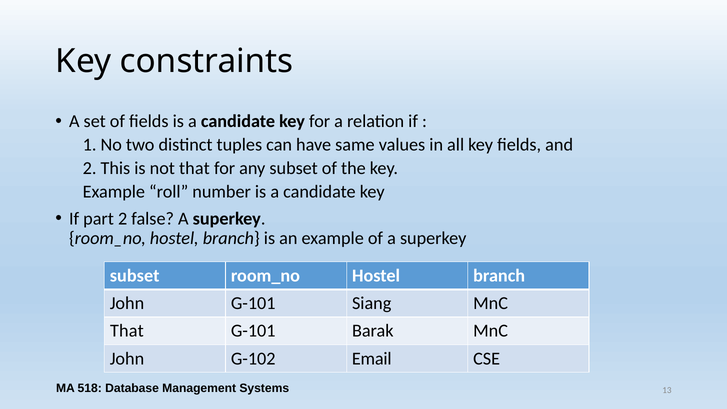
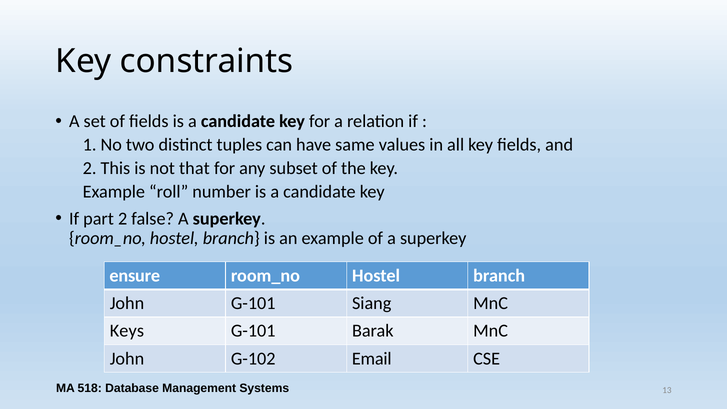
subset at (135, 276): subset -> ensure
That at (127, 331): That -> Keys
